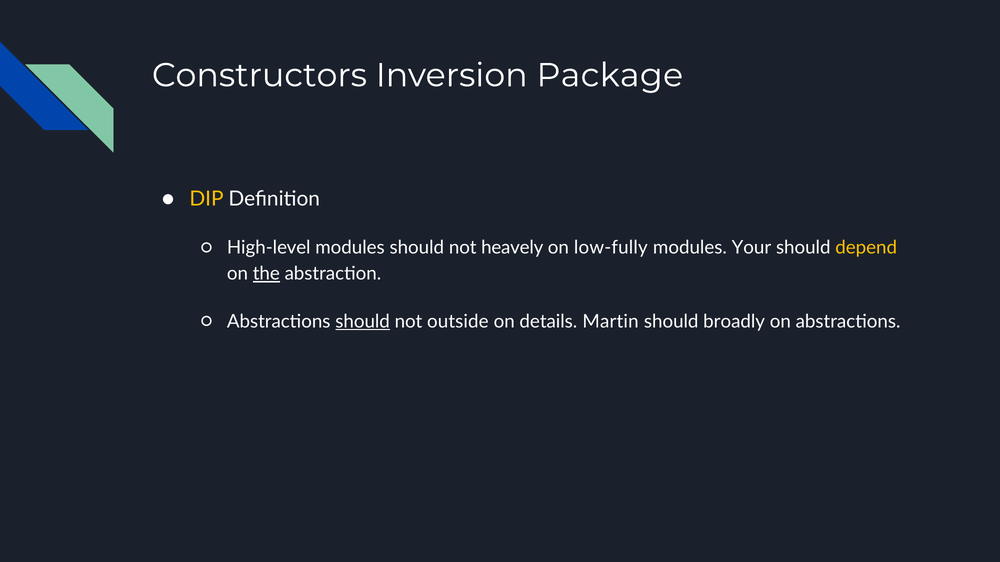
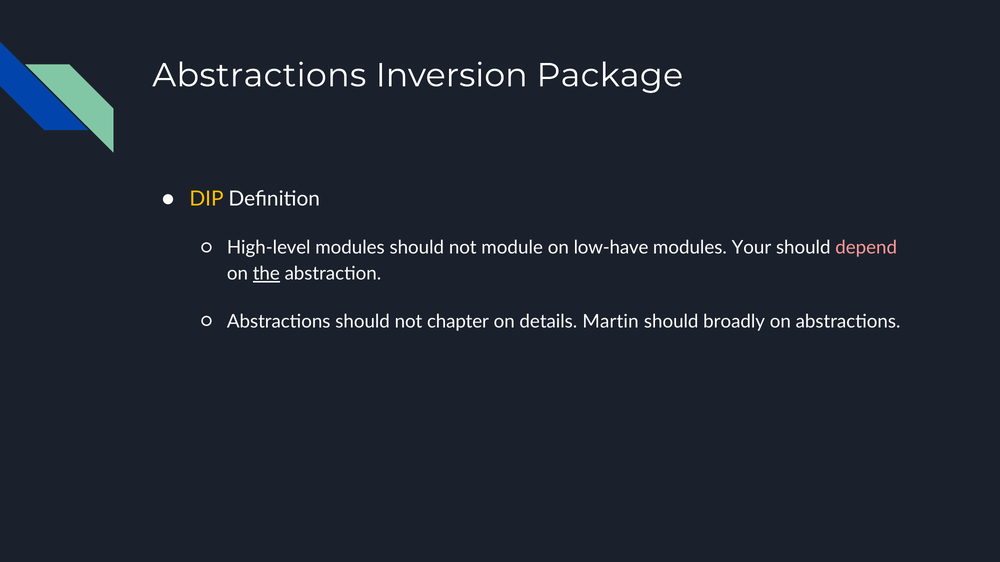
Constructors at (259, 75): Constructors -> Abstractions
heavely: heavely -> module
low-fully: low-fully -> low-have
depend colour: yellow -> pink
should at (363, 322) underline: present -> none
outside: outside -> chapter
